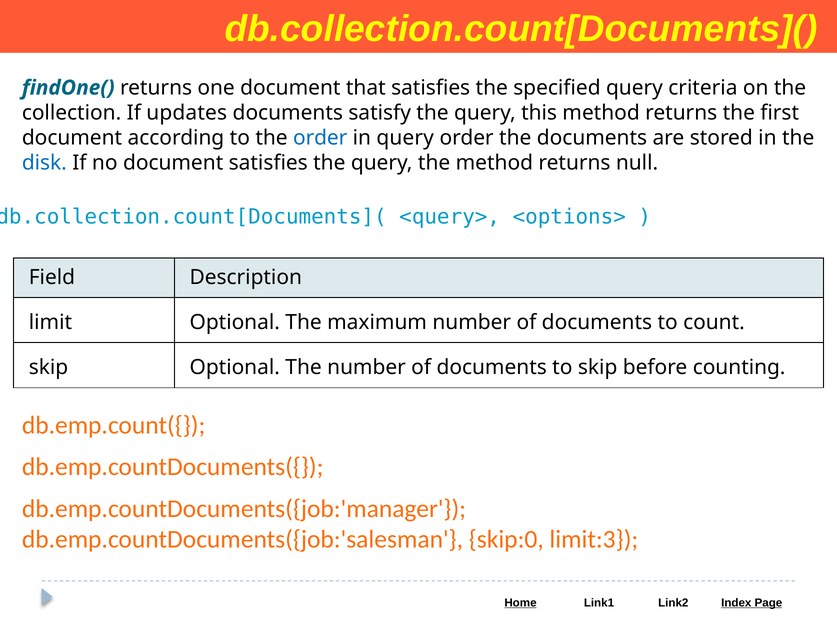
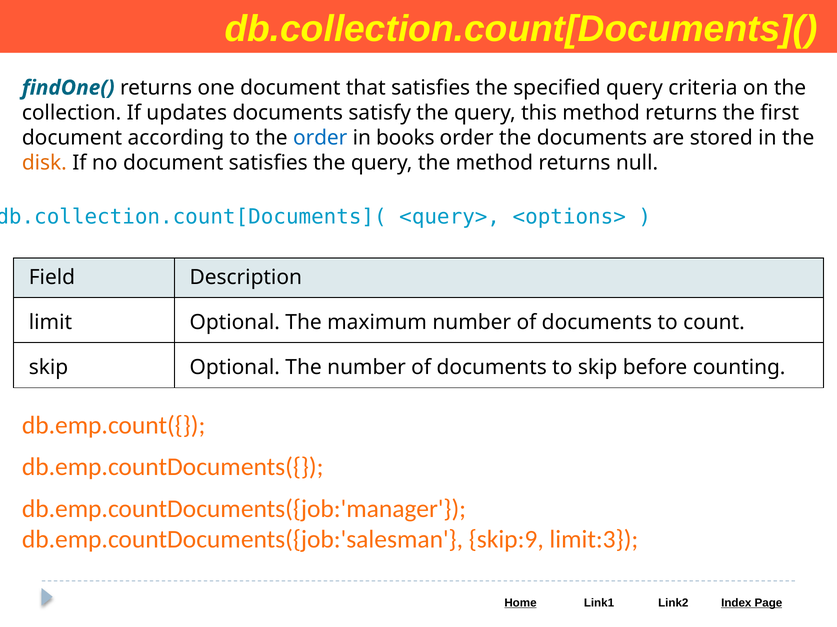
in query: query -> books
disk colour: blue -> orange
skip:0: skip:0 -> skip:9
